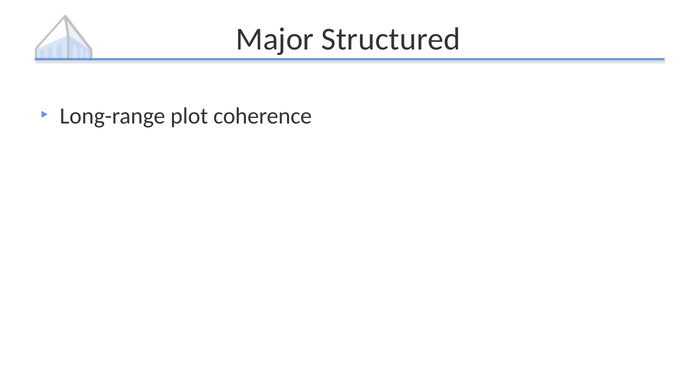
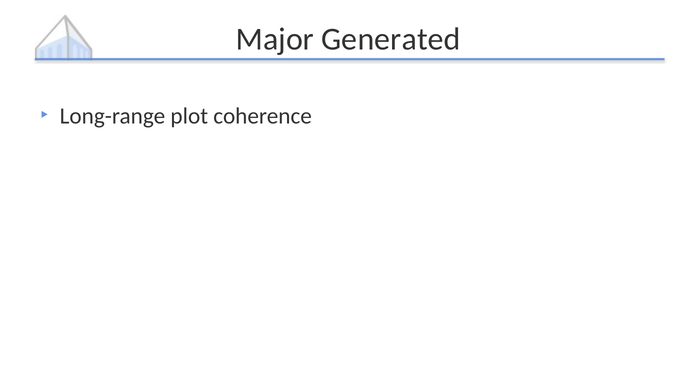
Structured: Structured -> Generated
